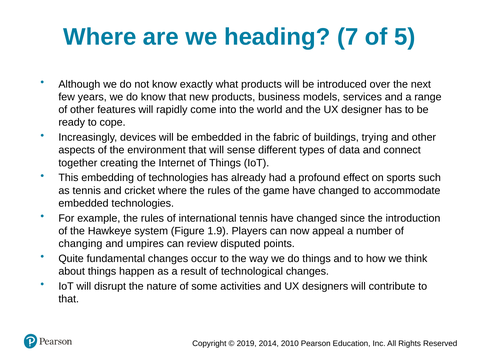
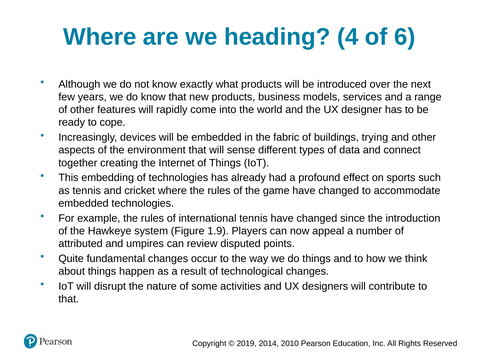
7: 7 -> 4
5: 5 -> 6
changing: changing -> attributed
